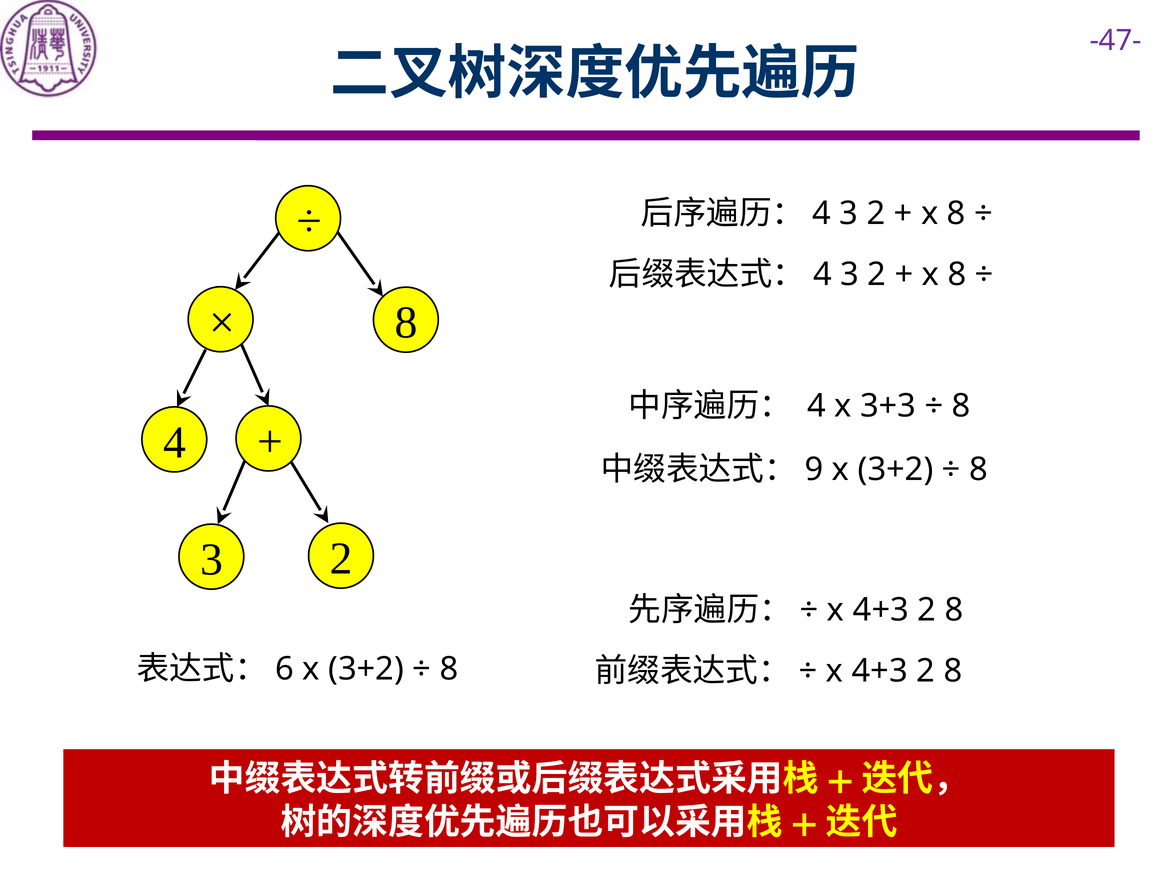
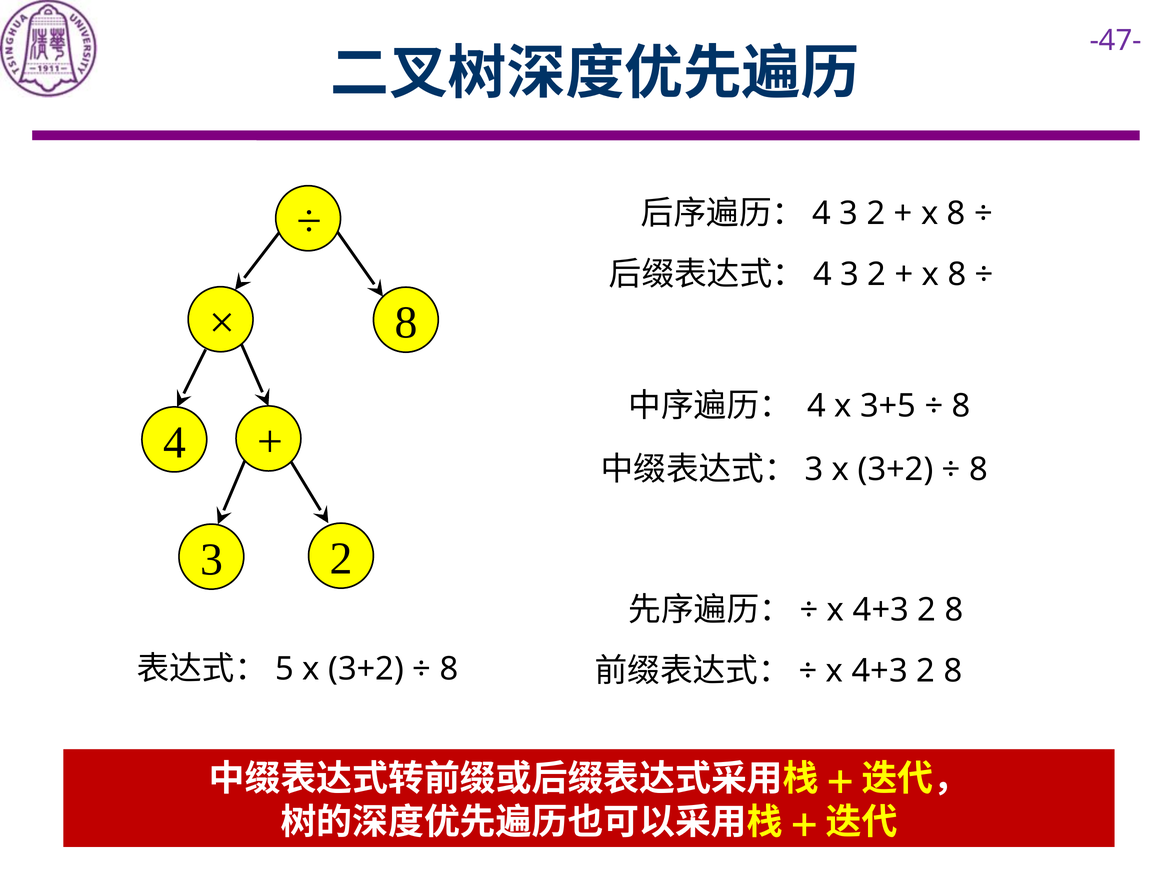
3+3: 3+3 -> 3+5
9 at (814, 470): 9 -> 3
6: 6 -> 5
